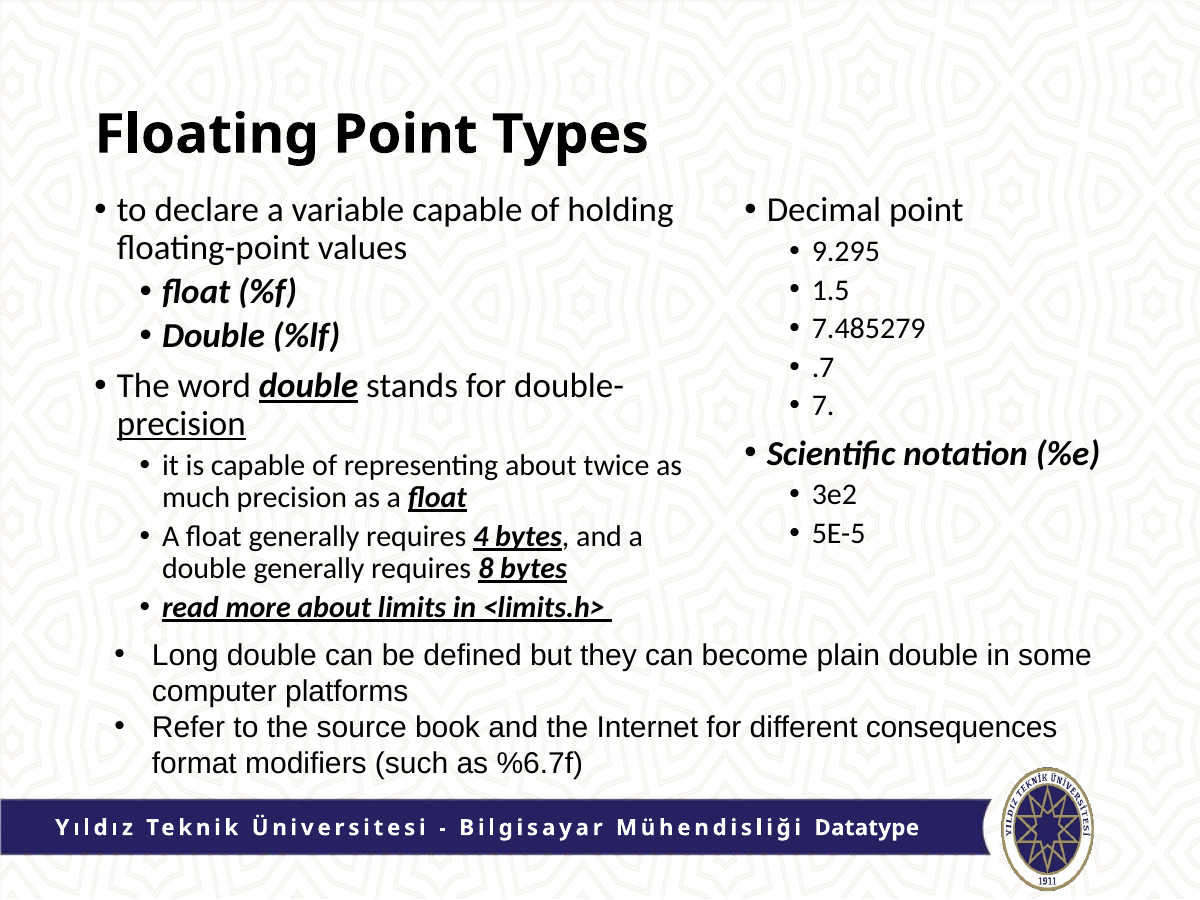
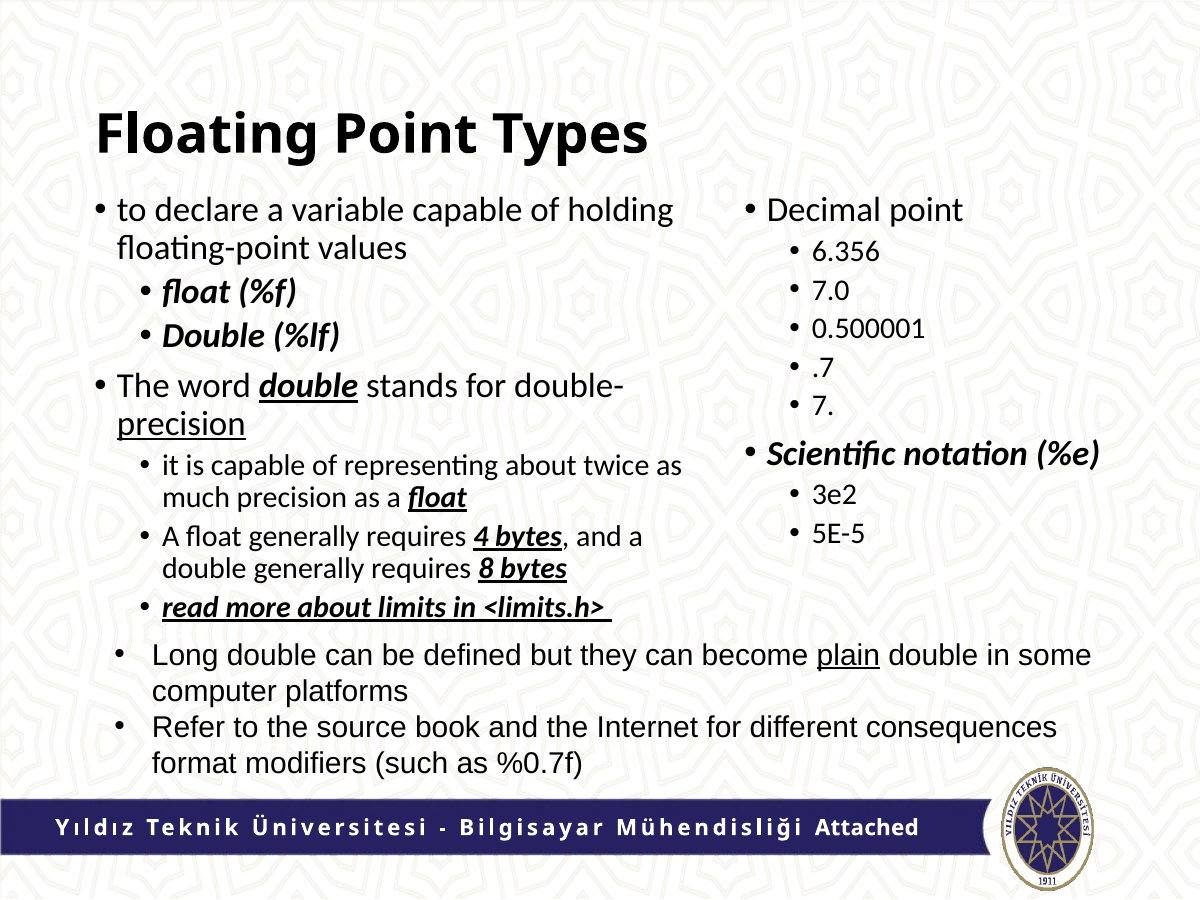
9.295: 9.295 -> 6.356
1.5: 1.5 -> 7.0
7.485279: 7.485279 -> 0.500001
plain underline: none -> present
%6.7f: %6.7f -> %0.7f
Datatype: Datatype -> Attached
